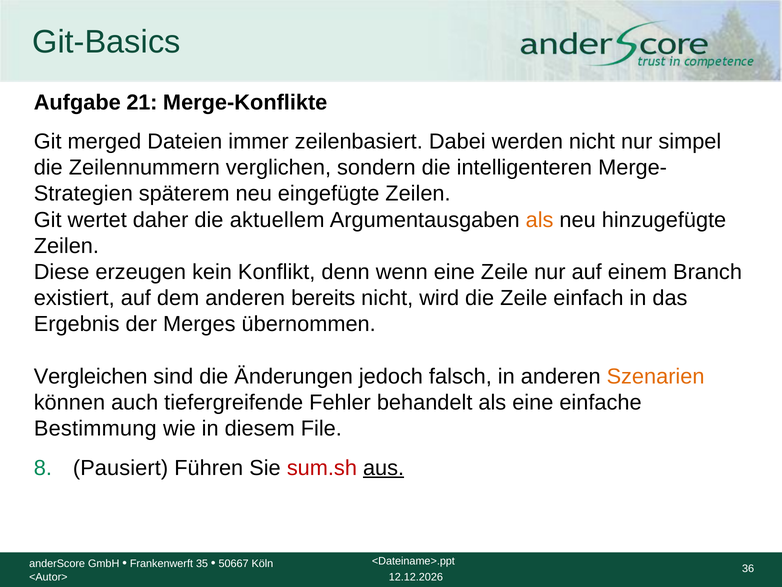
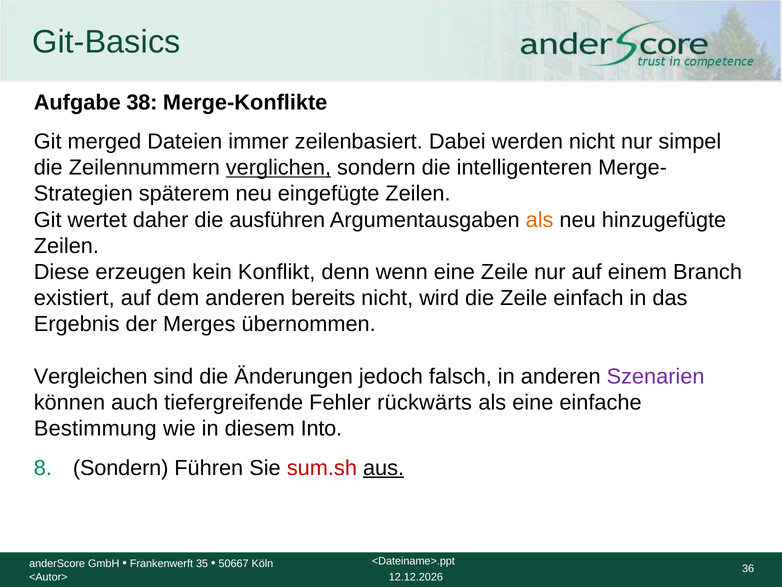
21: 21 -> 38
verglichen underline: none -> present
aktuellem: aktuellem -> ausführen
Szenarien colour: orange -> purple
behandelt: behandelt -> rückwärts
File: File -> Into
Pausiert at (121, 467): Pausiert -> Sondern
